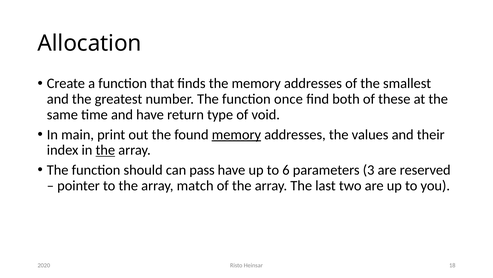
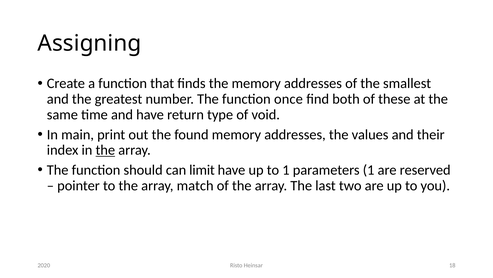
Allocation: Allocation -> Assigning
memory at (236, 134) underline: present -> none
pass: pass -> limit
to 6: 6 -> 1
parameters 3: 3 -> 1
